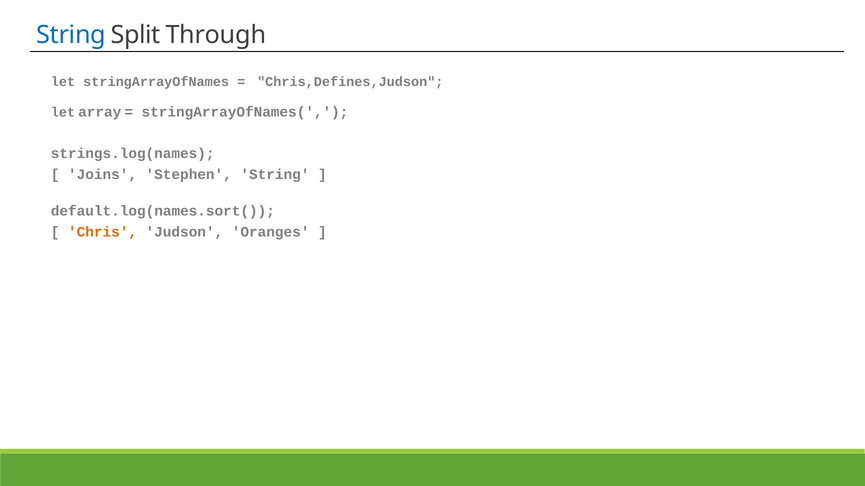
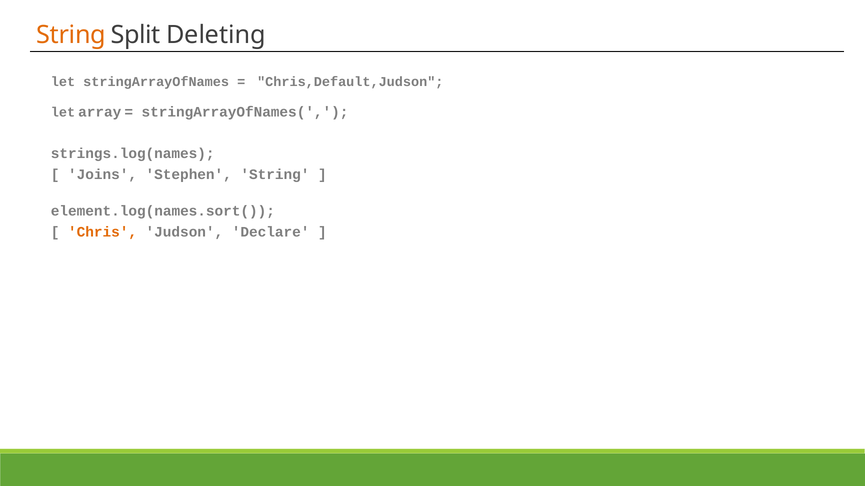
String at (71, 35) colour: blue -> orange
Through: Through -> Deleting
Chris,Defines,Judson: Chris,Defines,Judson -> Chris,Default,Judson
default.log(names.sort(: default.log(names.sort( -> element.log(names.sort(
Oranges: Oranges -> Declare
